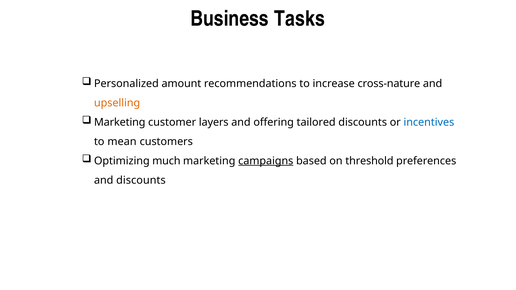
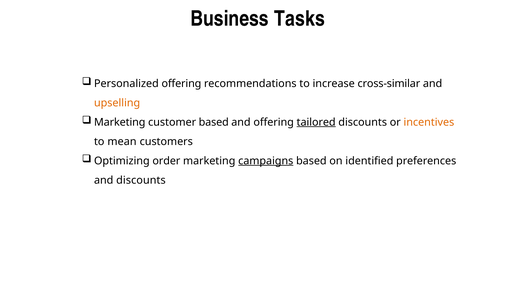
Personalized amount: amount -> offering
cross-nature: cross-nature -> cross-similar
customer layers: layers -> based
tailored underline: none -> present
incentives colour: blue -> orange
much: much -> order
threshold: threshold -> identified
